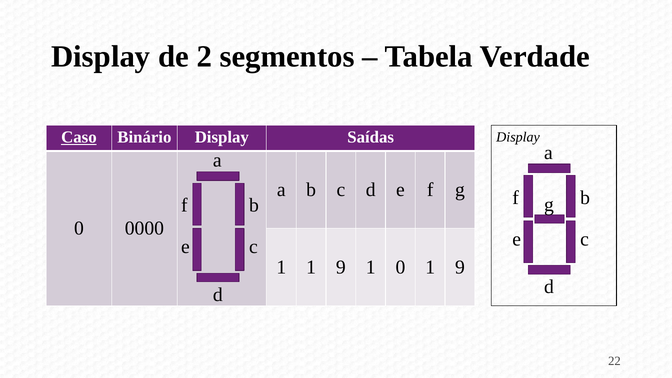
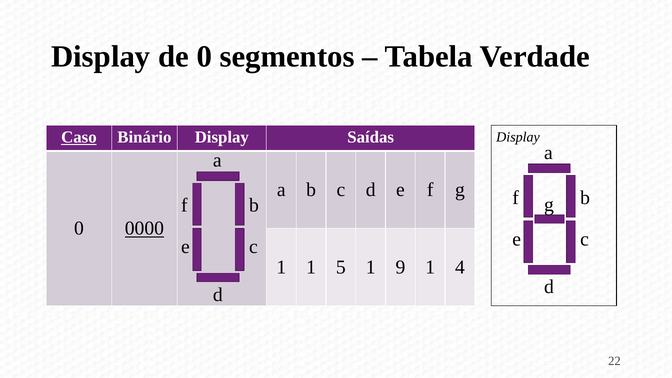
de 2: 2 -> 0
0000 underline: none -> present
1 1 9: 9 -> 5
1 0: 0 -> 9
9 at (460, 267): 9 -> 4
